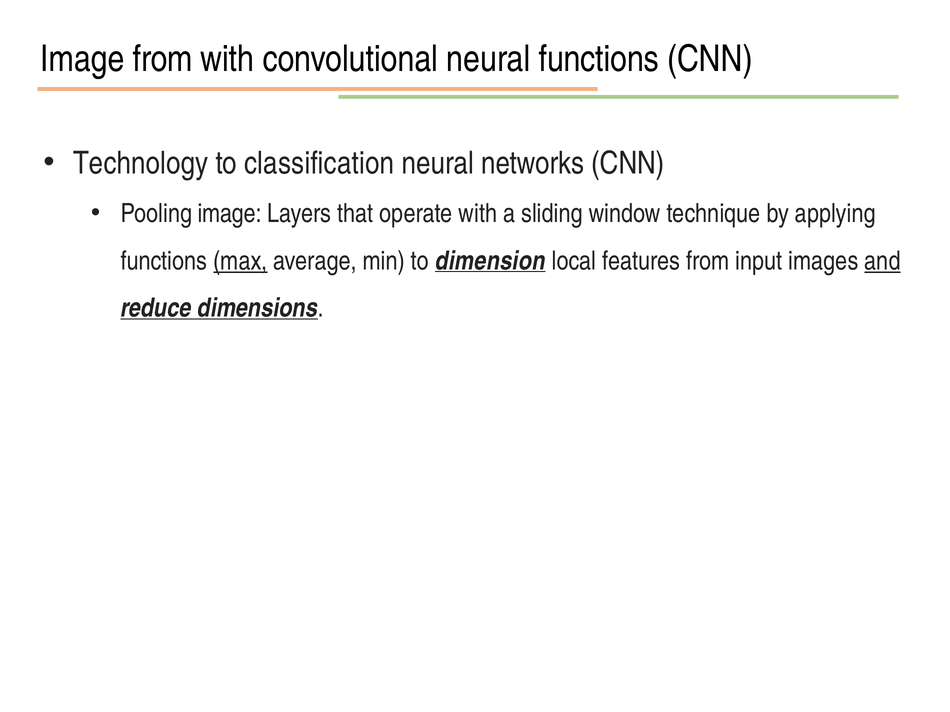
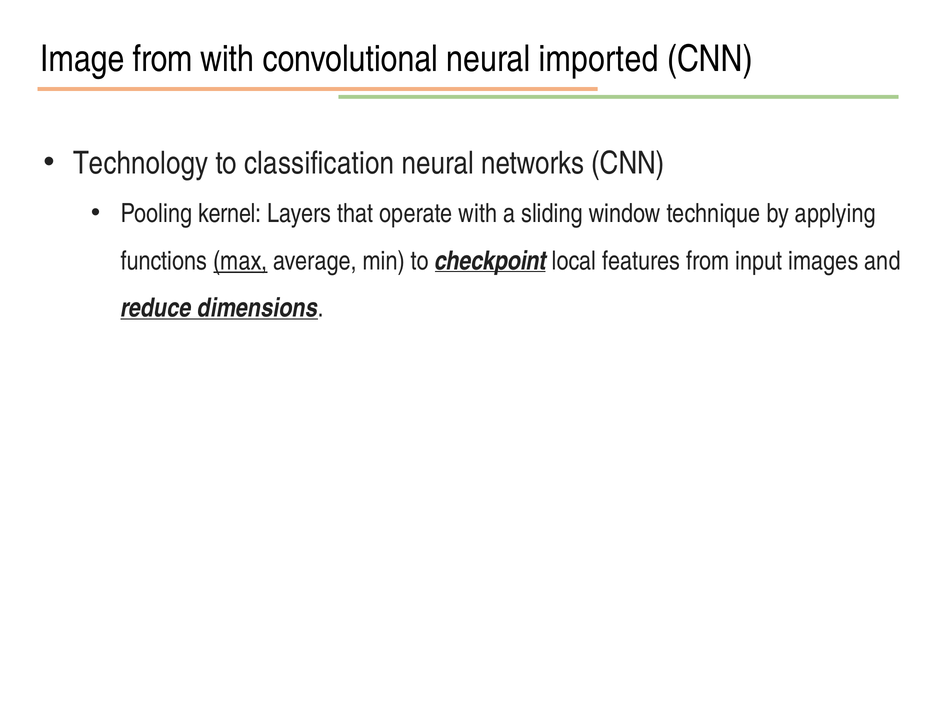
neural functions: functions -> imported
Pooling image: image -> kernel
dimension: dimension -> checkpoint
and underline: present -> none
